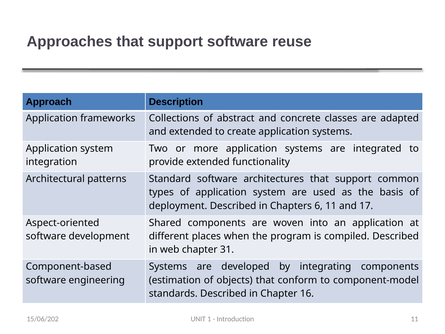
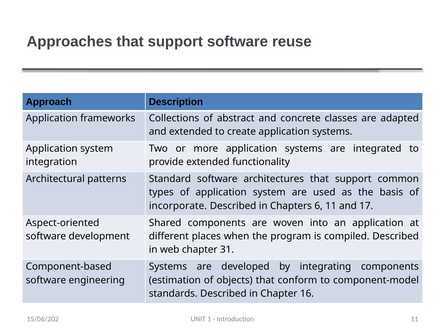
deployment: deployment -> incorporate
